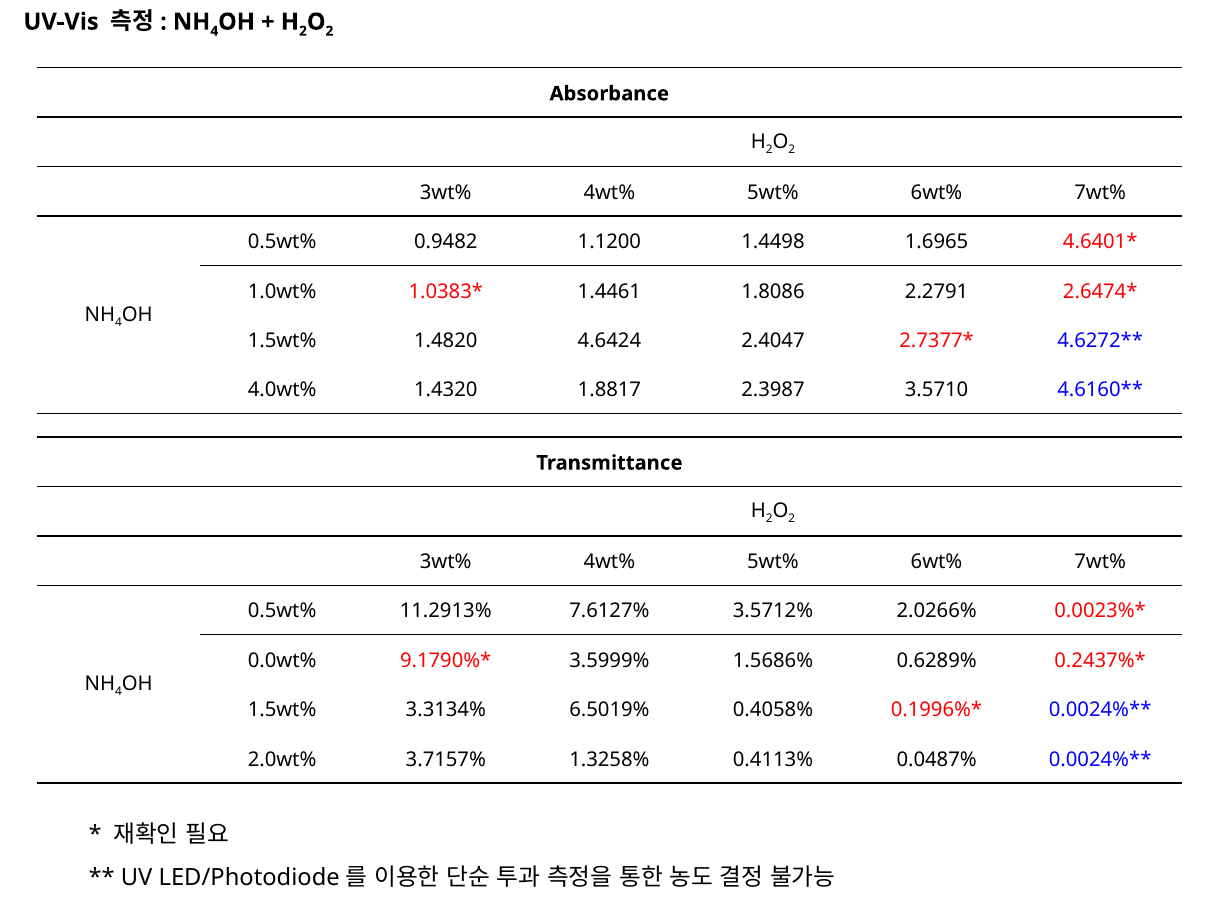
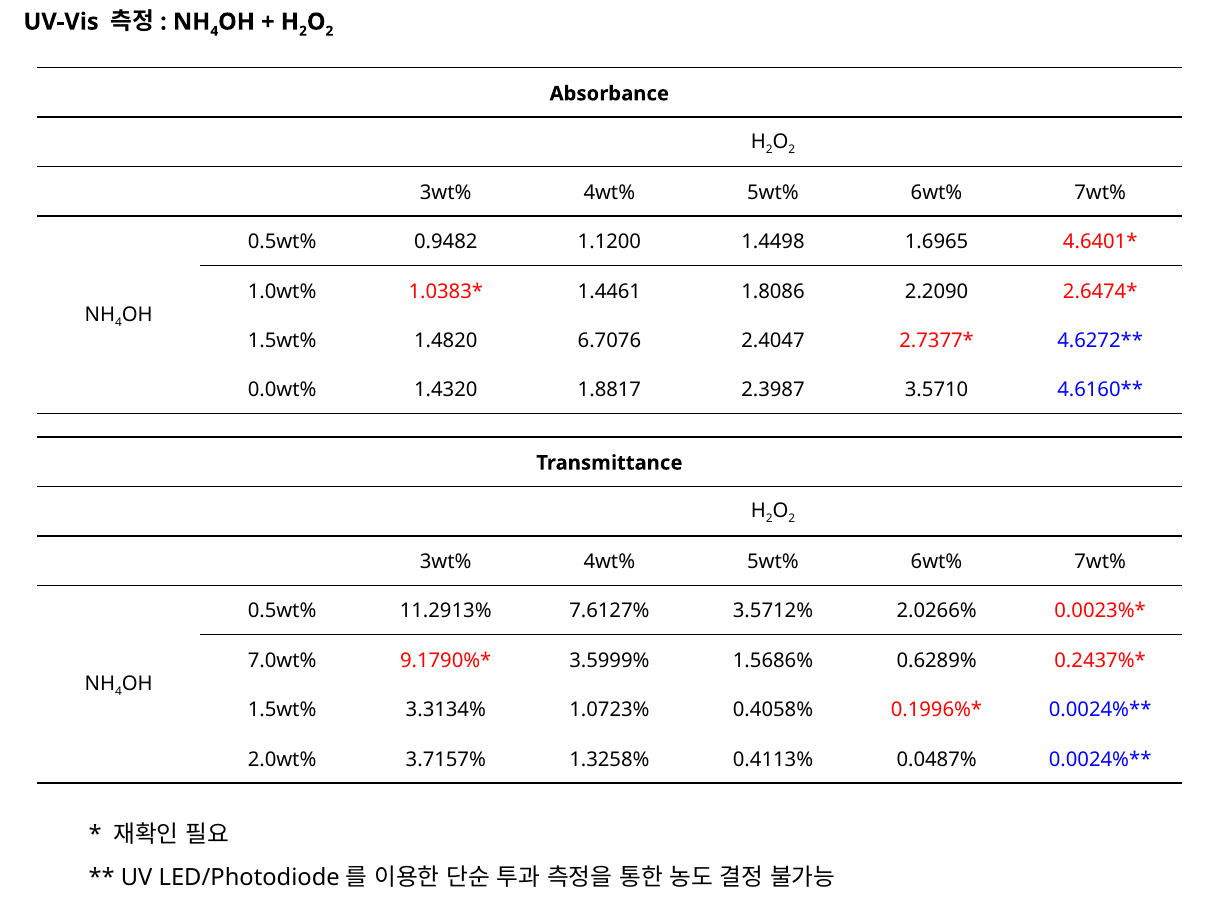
2.2791: 2.2791 -> 2.2090
4.6424: 4.6424 -> 6.7076
4.0wt%: 4.0wt% -> 0.0wt%
0.0wt%: 0.0wt% -> 7.0wt%
6.5019%: 6.5019% -> 1.0723%
